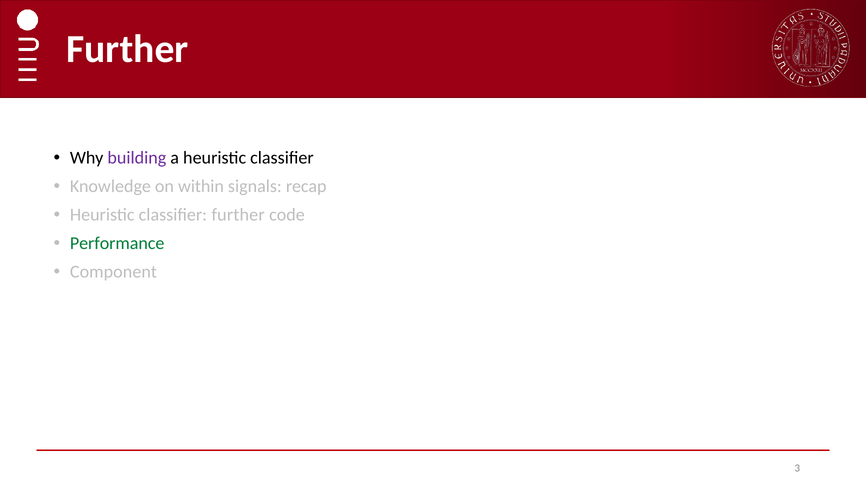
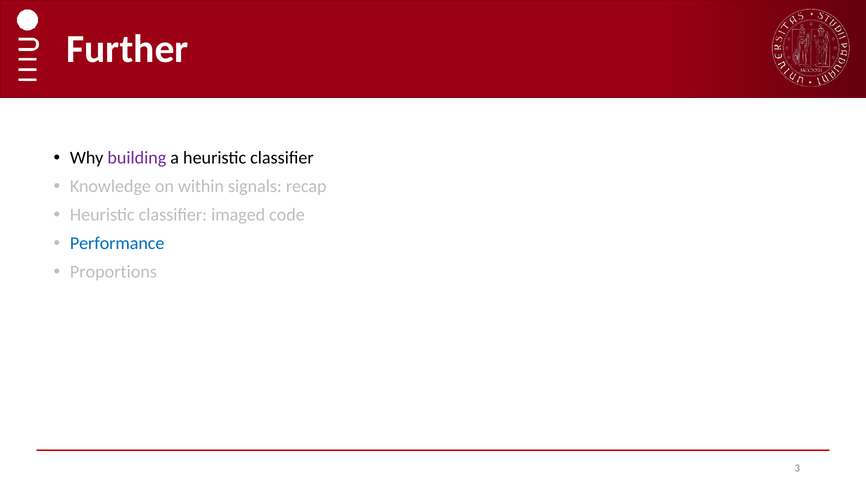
classifier further: further -> imaged
Performance colour: green -> blue
Component: Component -> Proportions
